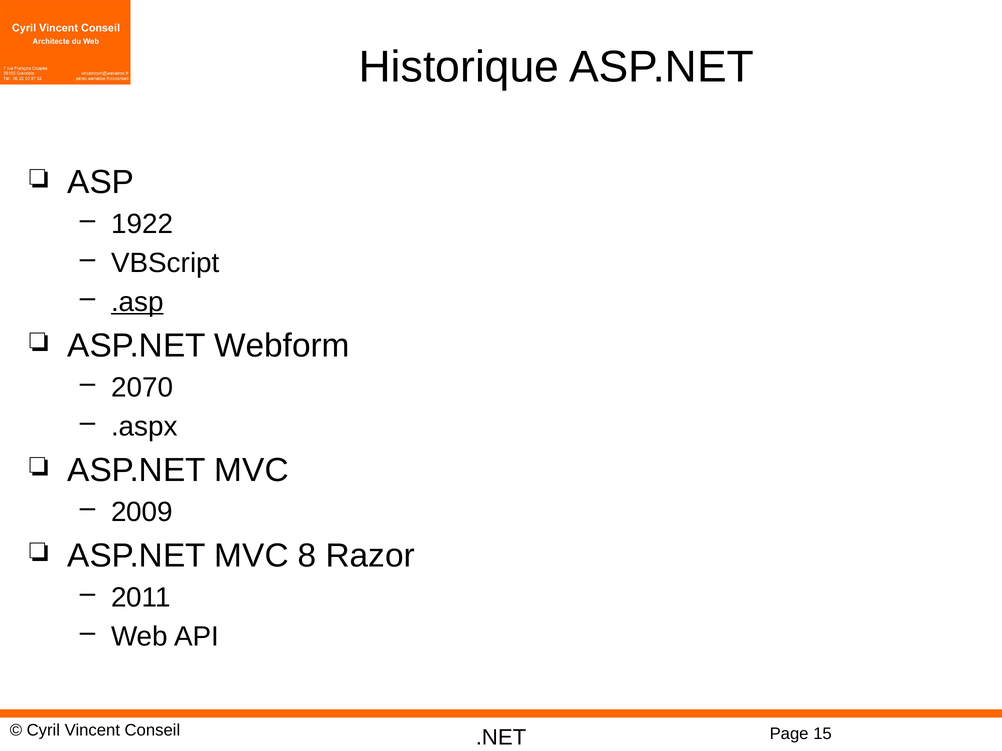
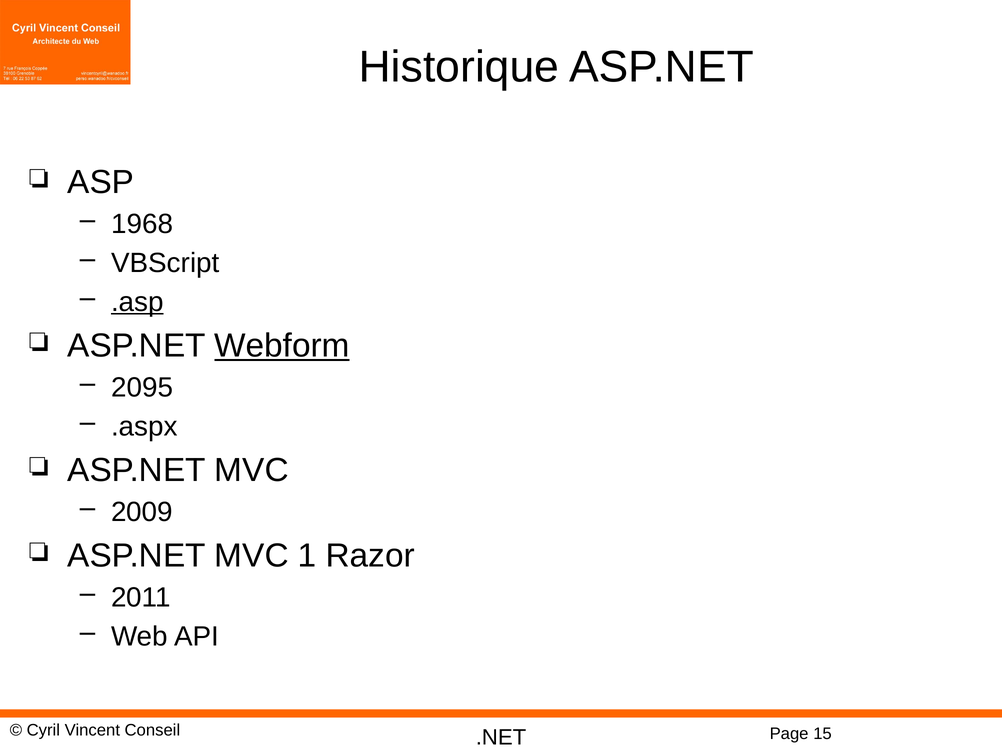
1922: 1922 -> 1968
Webform underline: none -> present
2070: 2070 -> 2095
8: 8 -> 1
